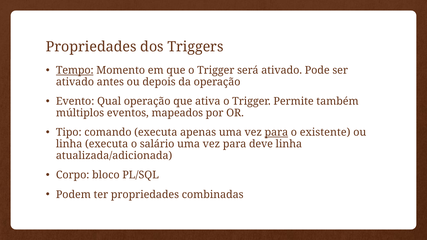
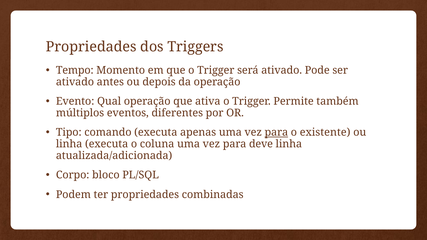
Tempo underline: present -> none
mapeados: mapeados -> diferentes
salário: salário -> coluna
